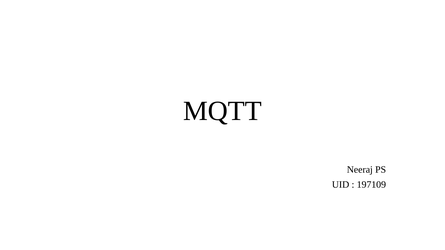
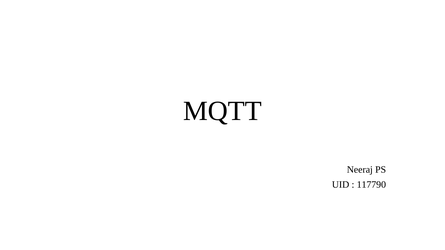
197109: 197109 -> 117790
